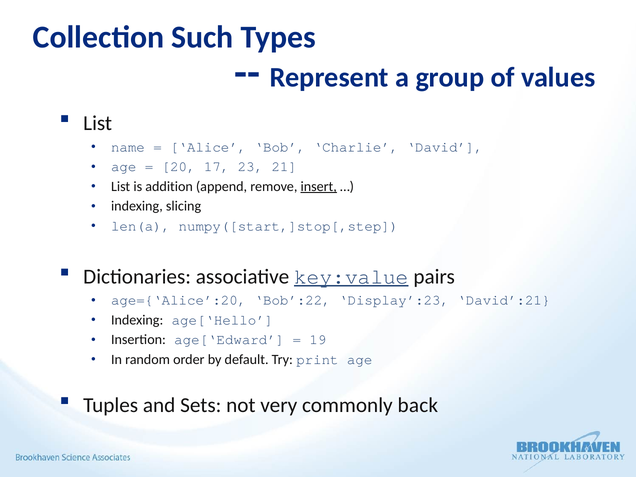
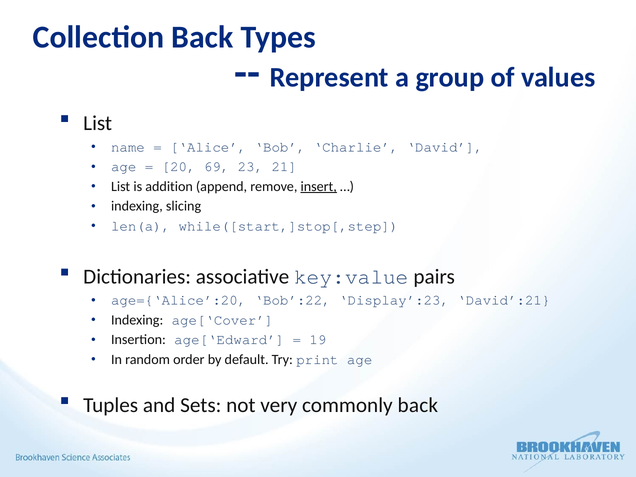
Collection Such: Such -> Back
17: 17 -> 69
numpy([start,]stop[,step: numpy([start,]stop[,step -> while([start,]stop[,step
key:value underline: present -> none
age[‘Hello: age[‘Hello -> age[‘Cover
